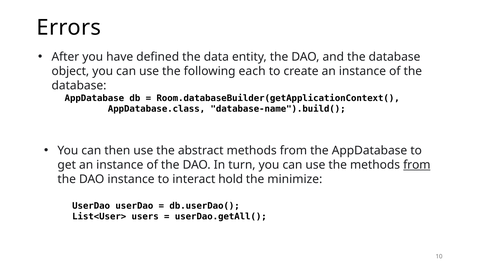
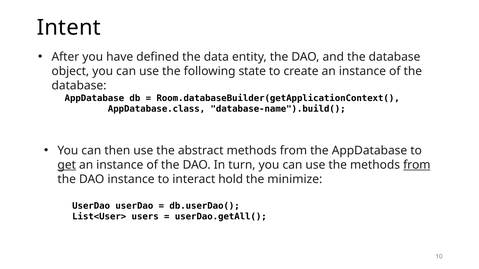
Errors: Errors -> Intent
each: each -> state
get underline: none -> present
